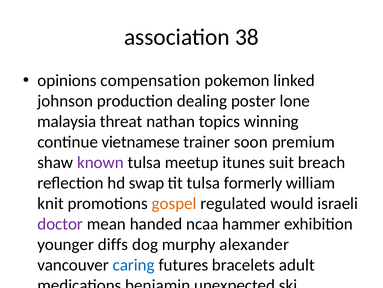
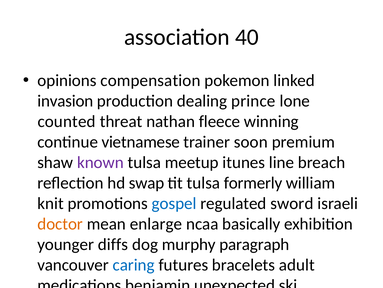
38: 38 -> 40
johnson: johnson -> invasion
poster: poster -> prince
malaysia: malaysia -> counted
topics: topics -> fleece
suit: suit -> line
gospel colour: orange -> blue
would: would -> sword
doctor colour: purple -> orange
handed: handed -> enlarge
hammer: hammer -> basically
alexander: alexander -> paragraph
